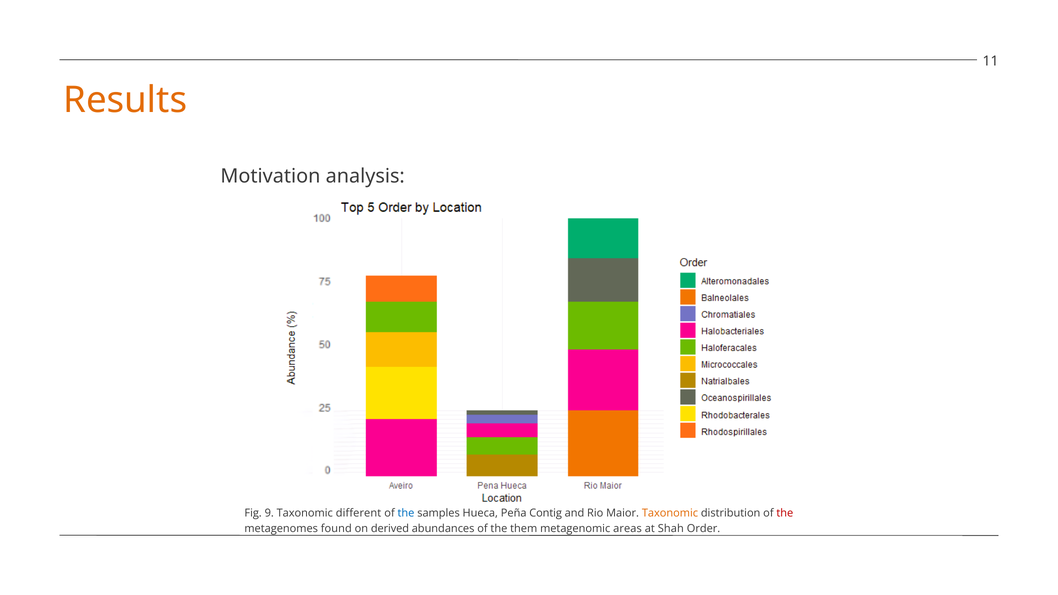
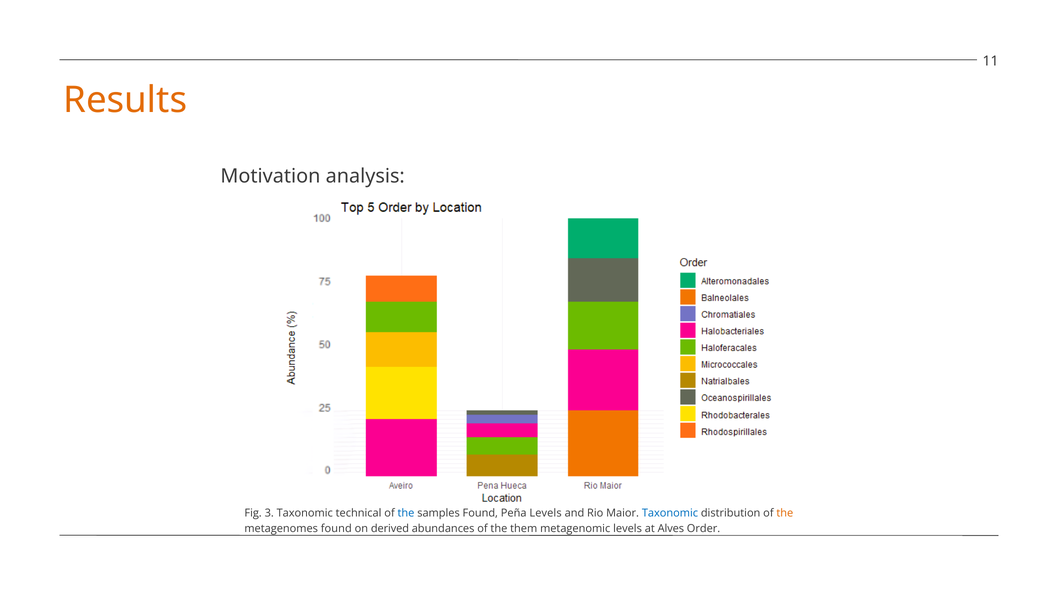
9: 9 -> 3
different: different -> technical
samples Hueca: Hueca -> Found
Peña Contig: Contig -> Levels
Taxonomic at (670, 513) colour: orange -> blue
the at (785, 513) colour: red -> orange
metagenomic areas: areas -> levels
Shah: Shah -> Alves
